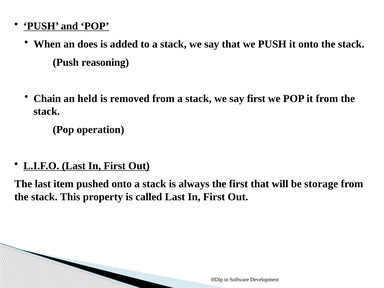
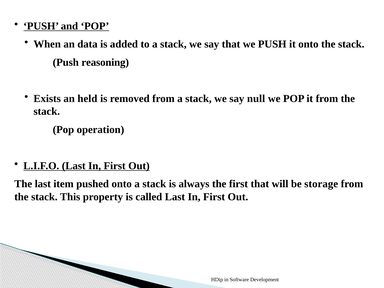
does: does -> data
Chain: Chain -> Exists
say first: first -> null
